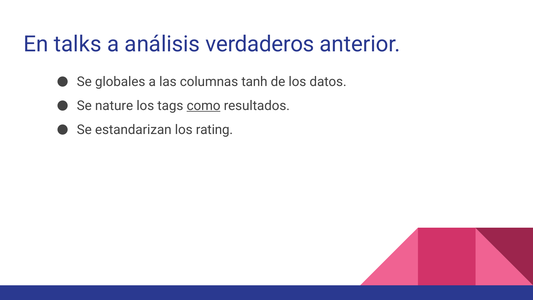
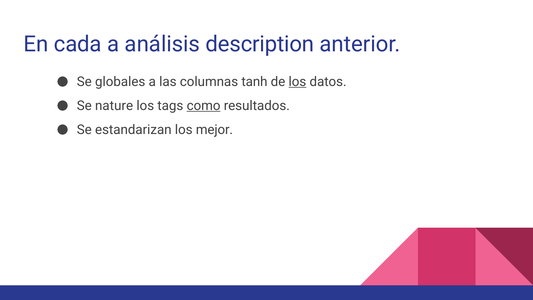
talks: talks -> cada
verdaderos: verdaderos -> description
los at (297, 82) underline: none -> present
rating: rating -> mejor
